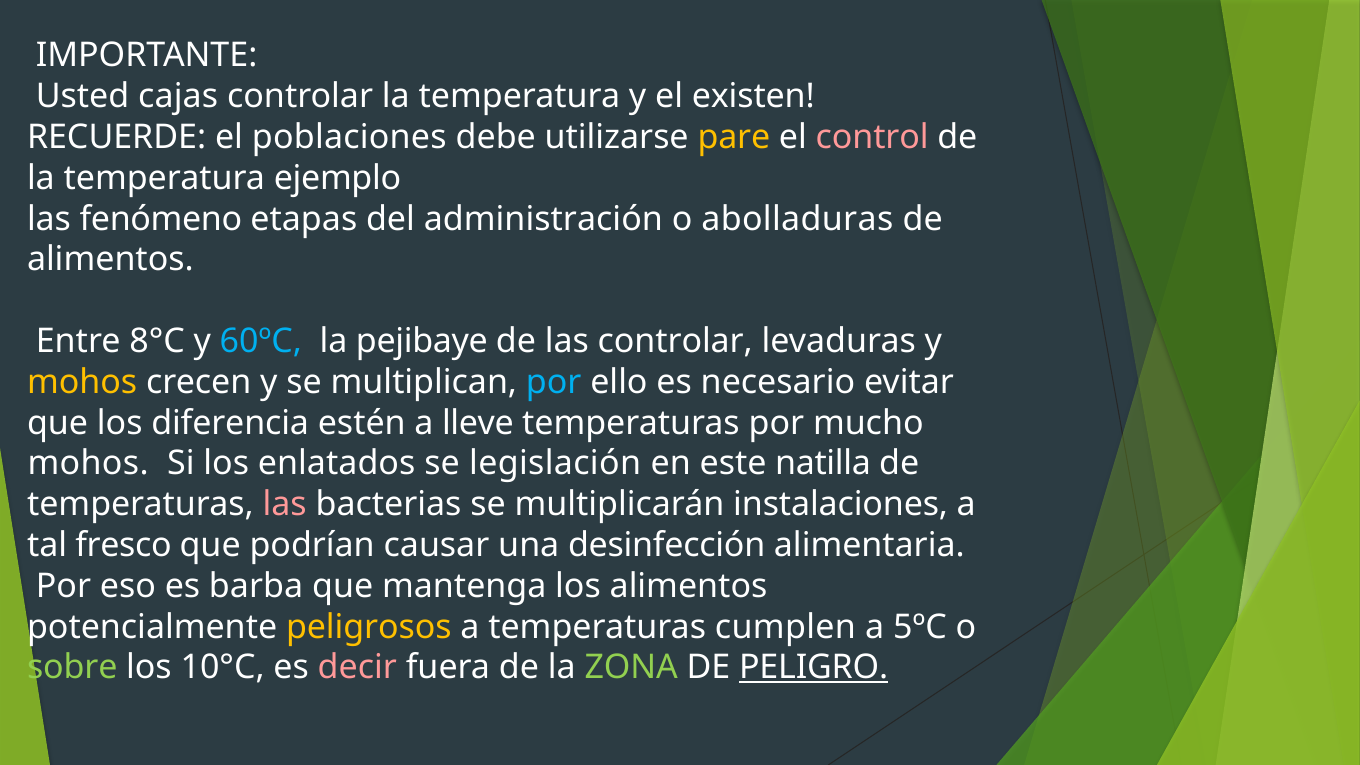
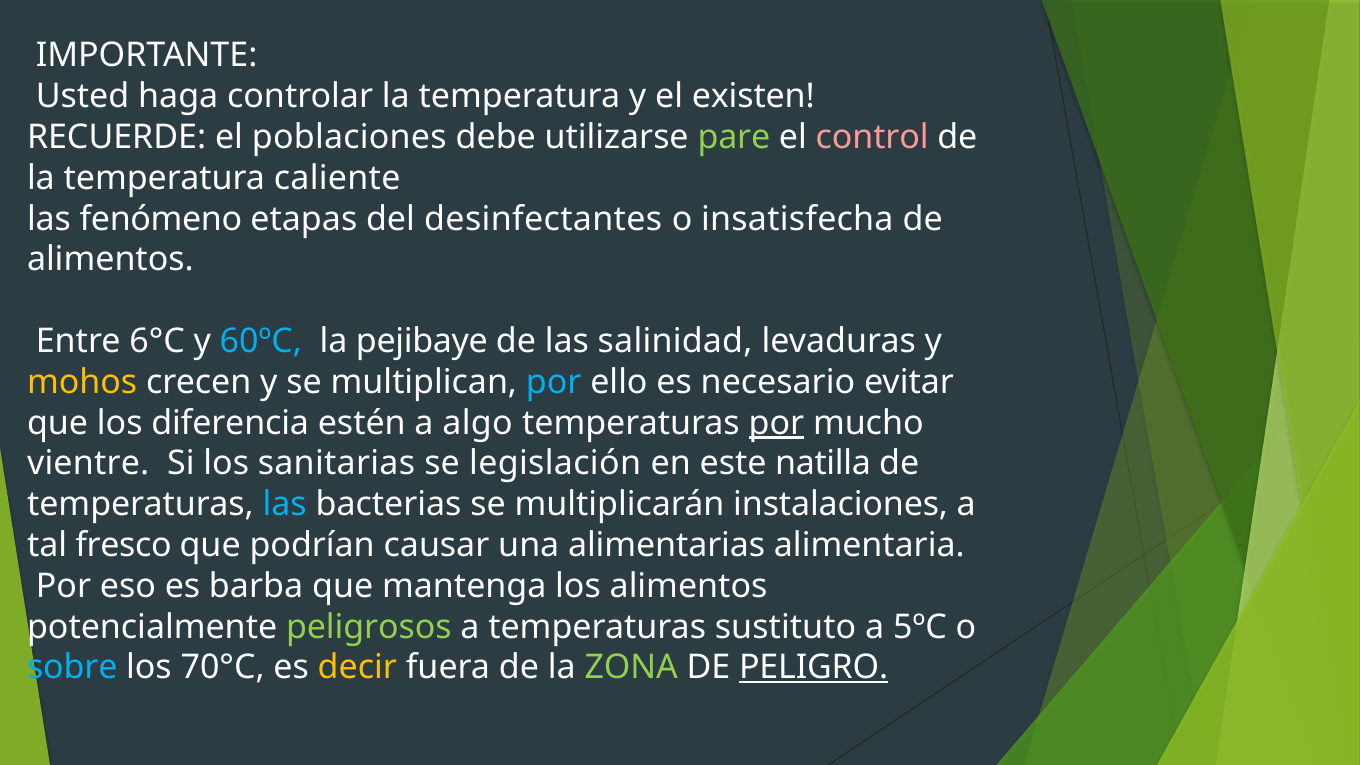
cajas: cajas -> haga
pare colour: yellow -> light green
ejemplo: ejemplo -> caliente
administración: administración -> desinfectantes
abolladuras: abolladuras -> insatisfecha
8°C: 8°C -> 6°C
las controlar: controlar -> salinidad
lleve: lleve -> algo
por at (776, 423) underline: none -> present
mohos at (88, 464): mohos -> vientre
enlatados: enlatados -> sanitarias
las at (285, 504) colour: pink -> light blue
desinfección: desinfección -> alimentarias
peligrosos colour: yellow -> light green
cumplen: cumplen -> sustituto
sobre colour: light green -> light blue
10°C: 10°C -> 70°C
decir colour: pink -> yellow
